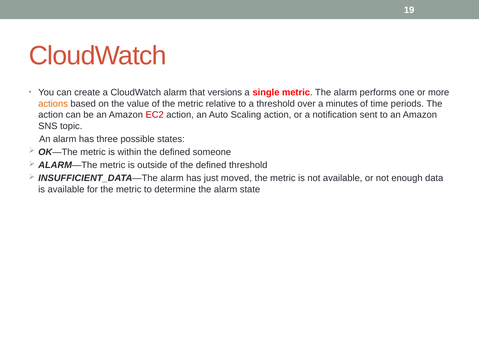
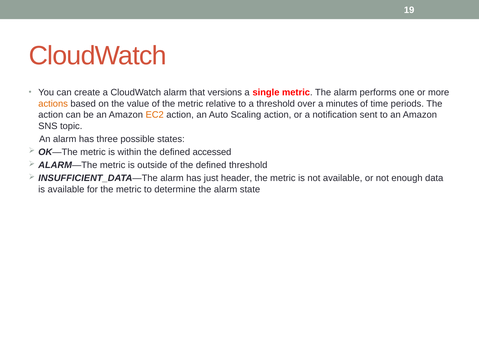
EC2 colour: red -> orange
someone: someone -> accessed
moved: moved -> header
